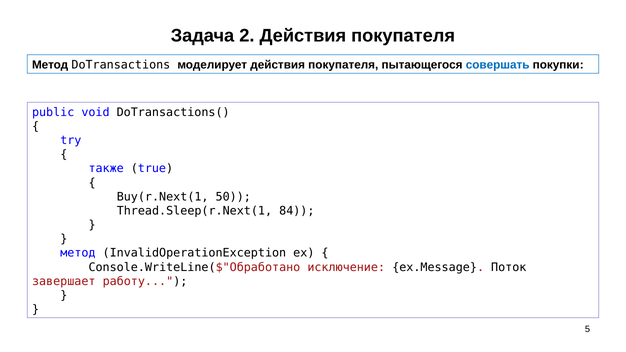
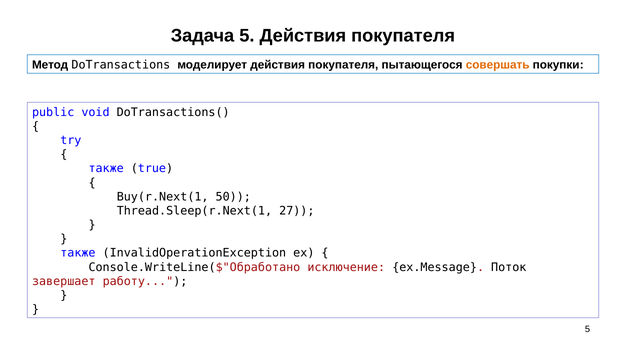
Задача 2: 2 -> 5
совершать colour: blue -> orange
84: 84 -> 27
метод at (78, 253): метод -> также
